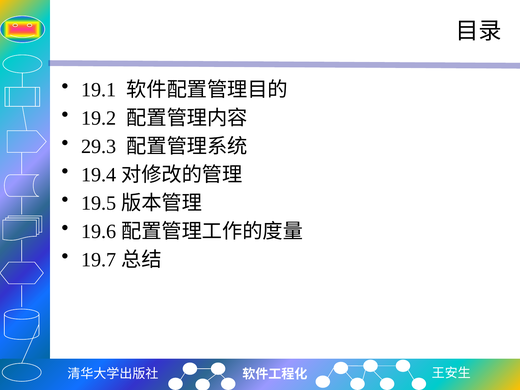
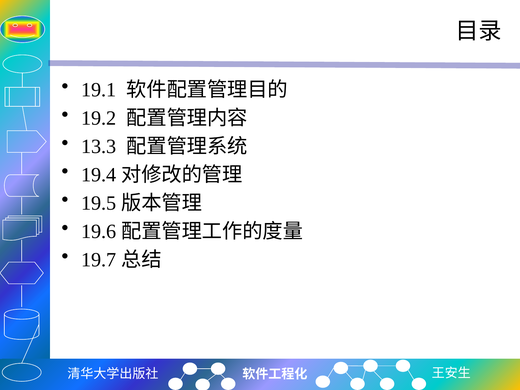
29.3: 29.3 -> 13.3
